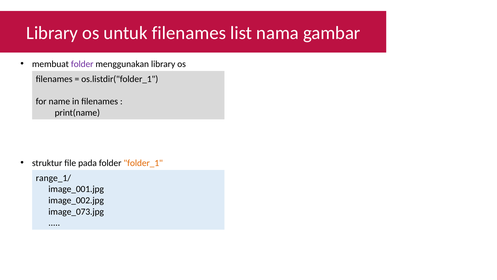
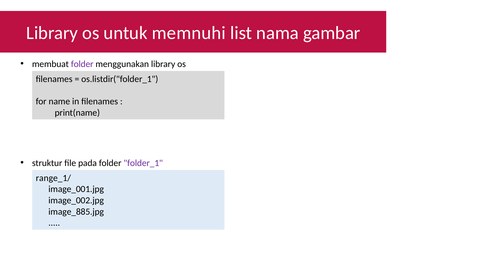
untuk filenames: filenames -> memnuhi
folder_1 colour: orange -> purple
image_073.jpg: image_073.jpg -> image_885.jpg
